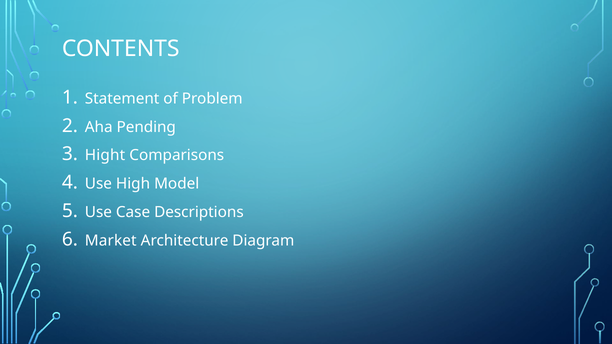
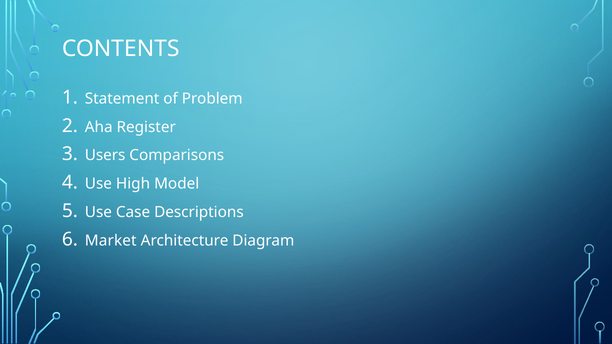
Pending: Pending -> Register
Hight: Hight -> Users
